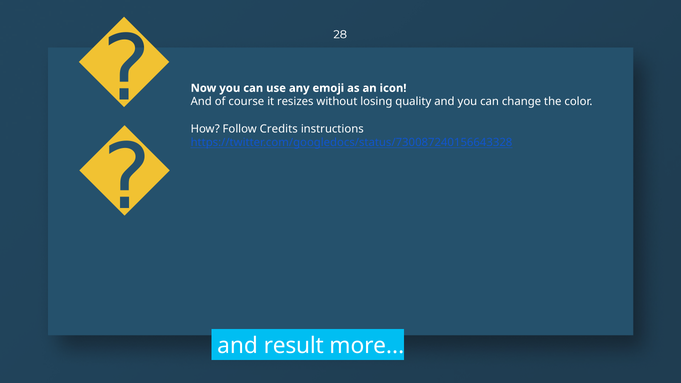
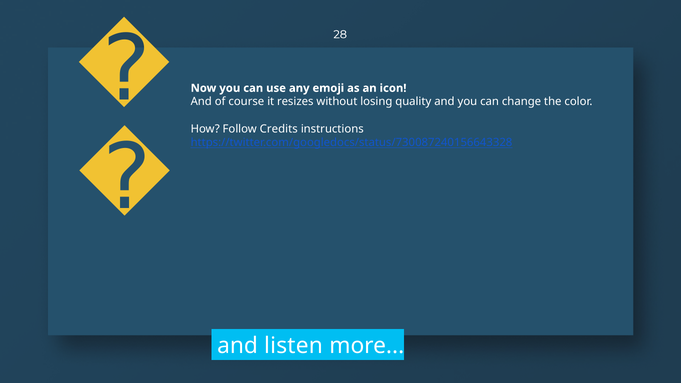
result: result -> listen
